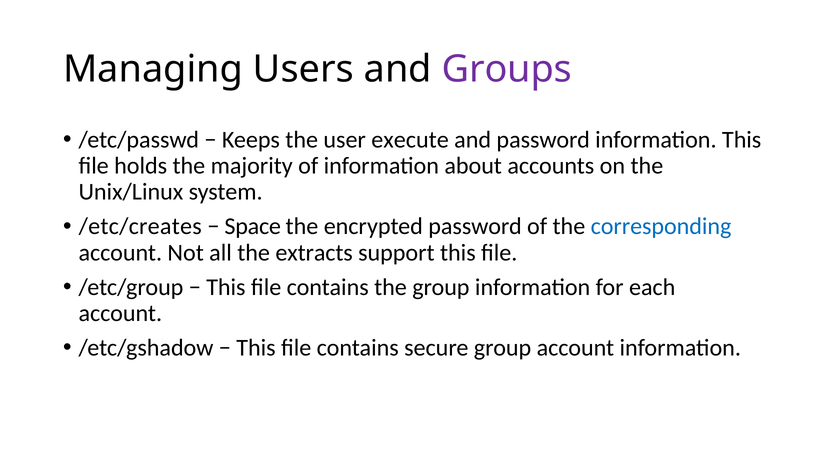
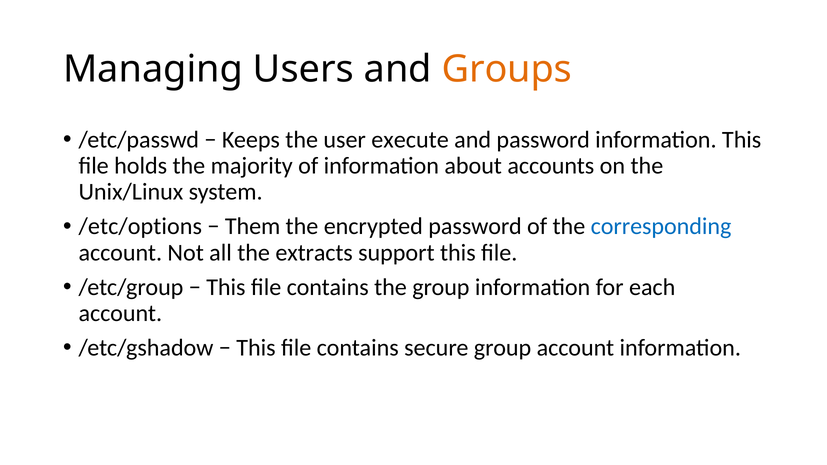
Groups colour: purple -> orange
/etc/creates: /etc/creates -> /etc/options
Space: Space -> Them
